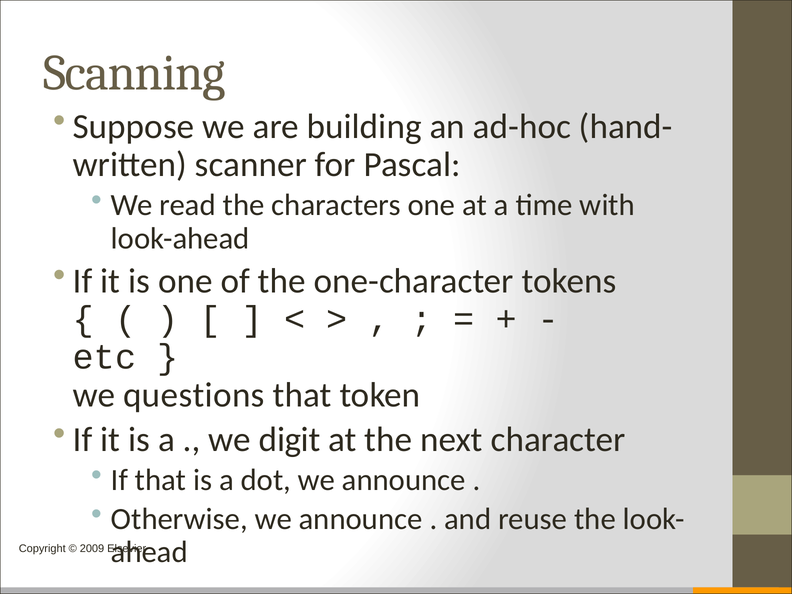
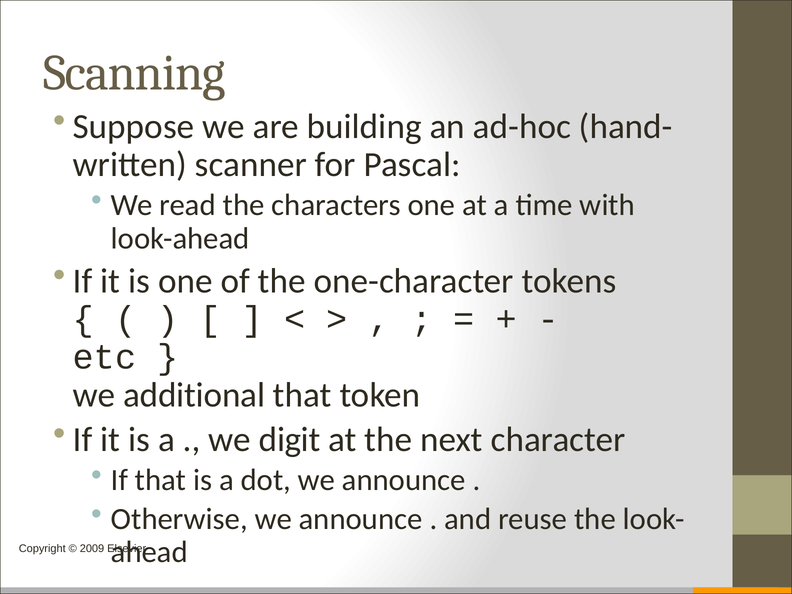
questions: questions -> additional
